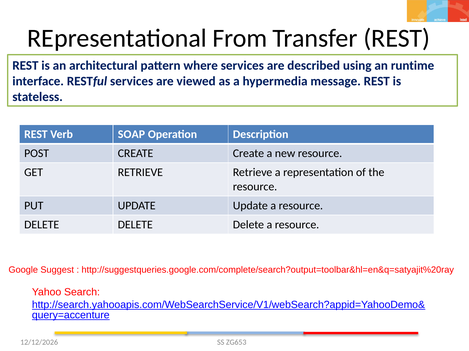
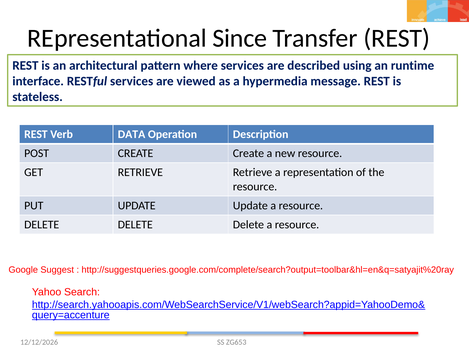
From: From -> Since
SOAP: SOAP -> DATA
